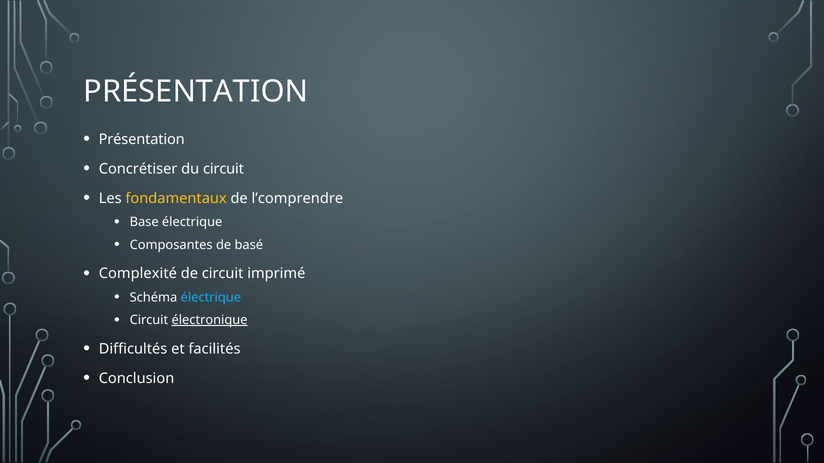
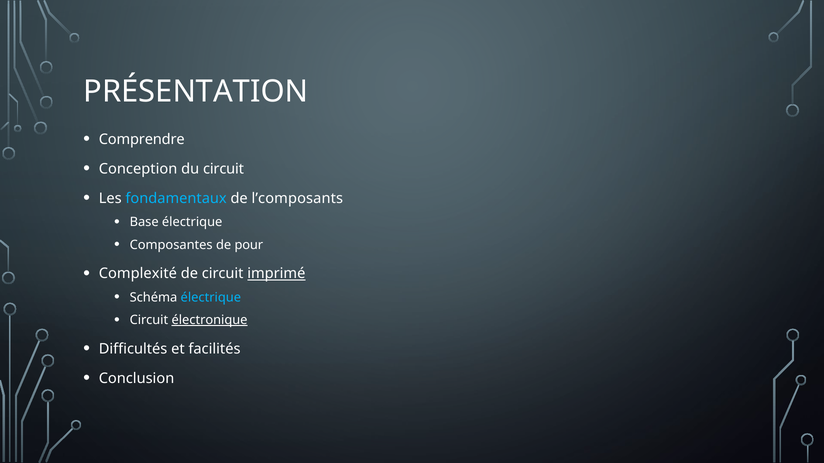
Présentation at (142, 139): Présentation -> Comprendre
Concrétiser: Concrétiser -> Conception
fondamentaux colour: yellow -> light blue
l’comprendre: l’comprendre -> l’composants
basé: basé -> pour
imprimé underline: none -> present
